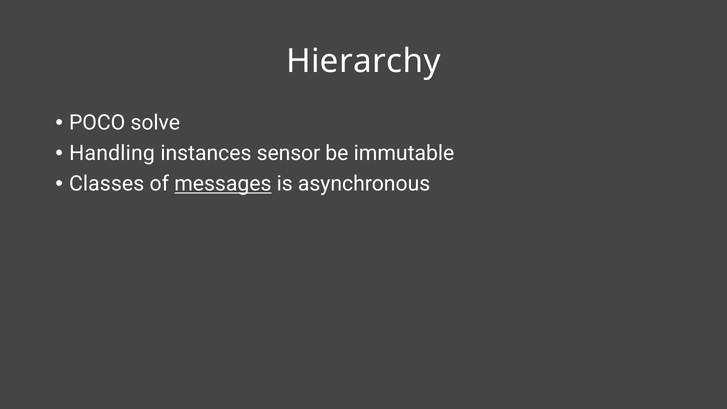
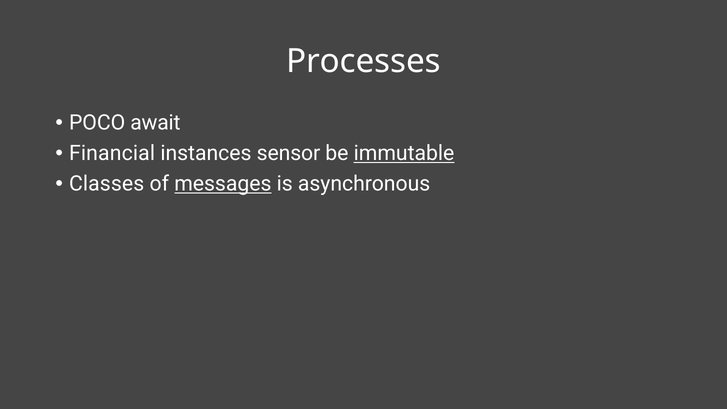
Hierarchy: Hierarchy -> Processes
solve: solve -> await
Handling: Handling -> Financial
immutable underline: none -> present
